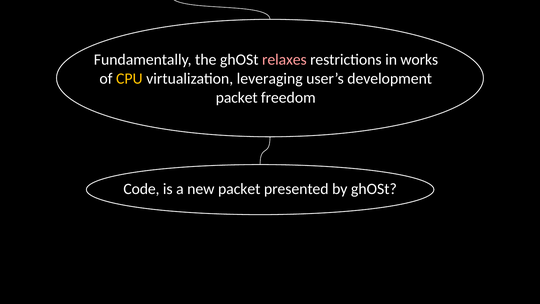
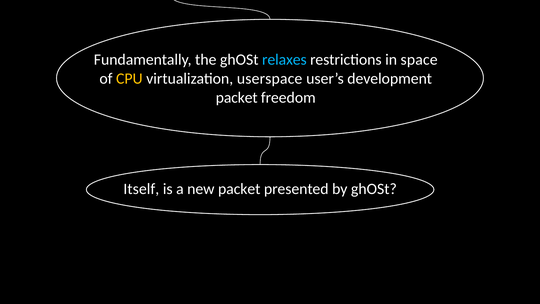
relaxes colour: pink -> light blue
works: works -> space
leveraging: leveraging -> userspace
Code: Code -> Itself
